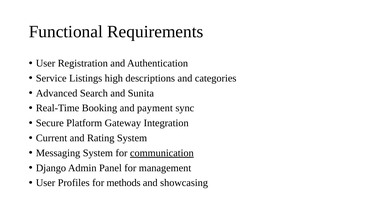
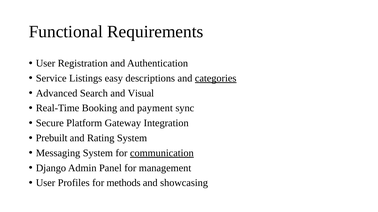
high: high -> easy
categories underline: none -> present
Sunita: Sunita -> Visual
Current: Current -> Prebuilt
